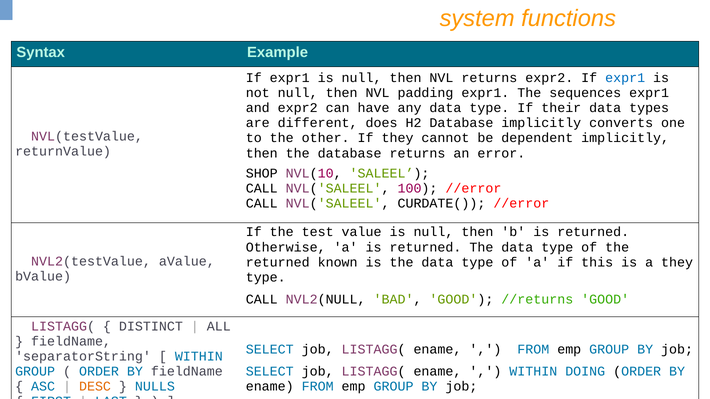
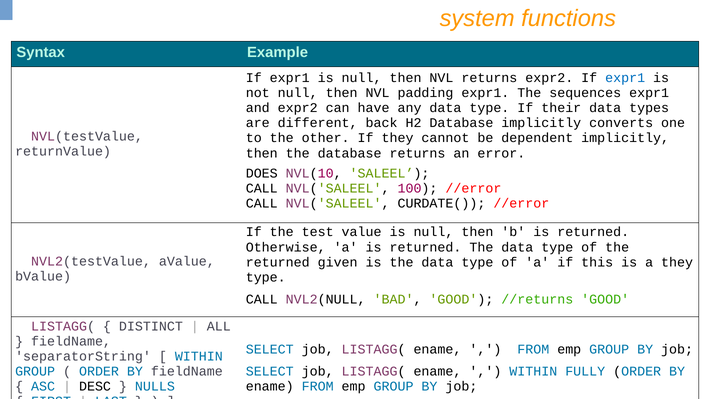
does: does -> back
SHOP: SHOP -> DOES
known: known -> given
DOING: DOING -> FULLY
DESC colour: orange -> black
